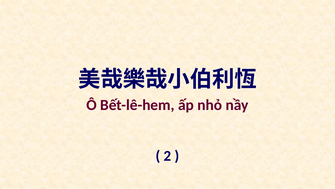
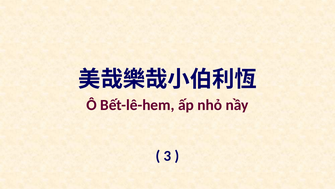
2: 2 -> 3
